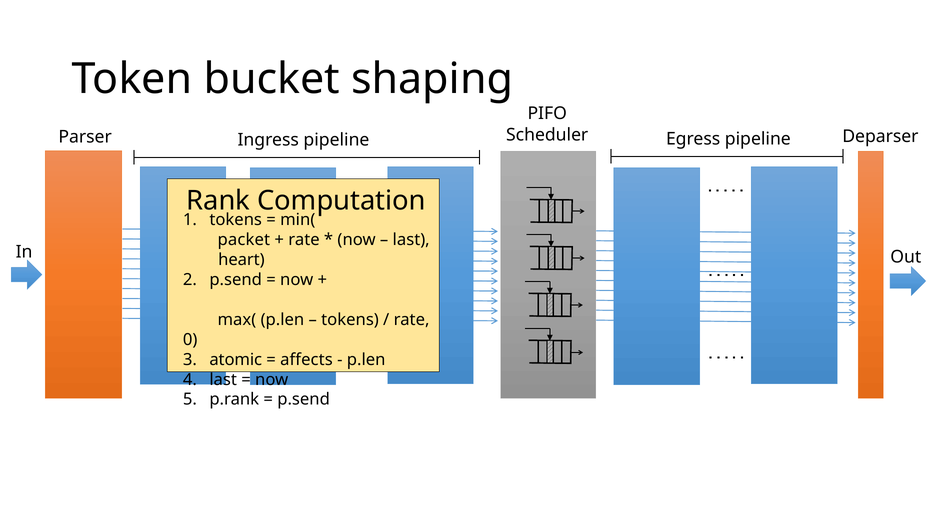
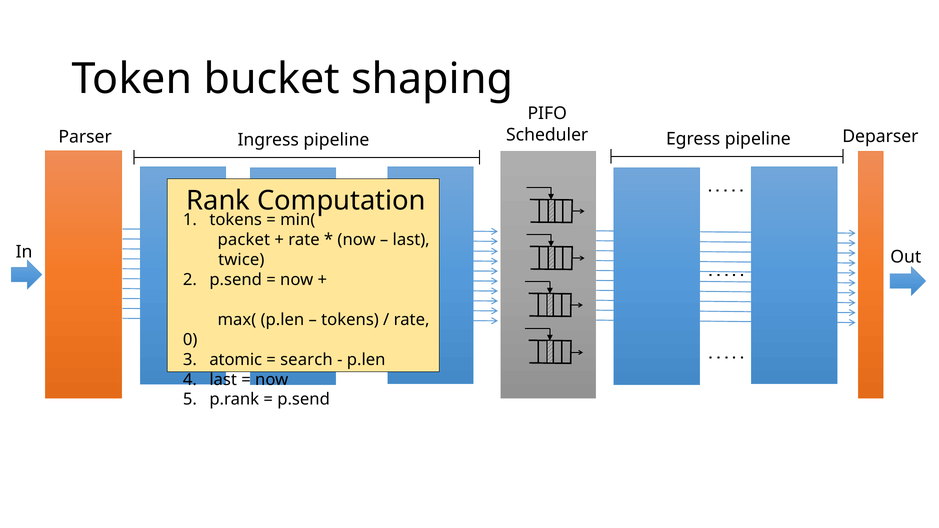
heart: heart -> twice
affects: affects -> search
